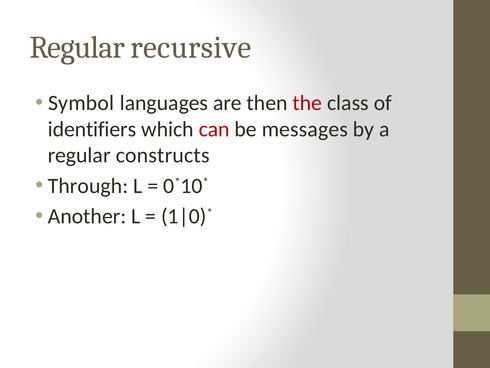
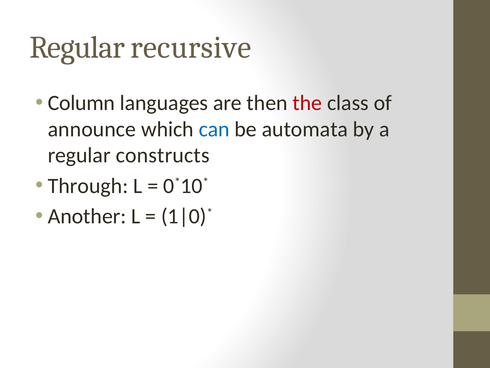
Symbol: Symbol -> Column
identifiers: identifiers -> announce
can colour: red -> blue
messages: messages -> automata
